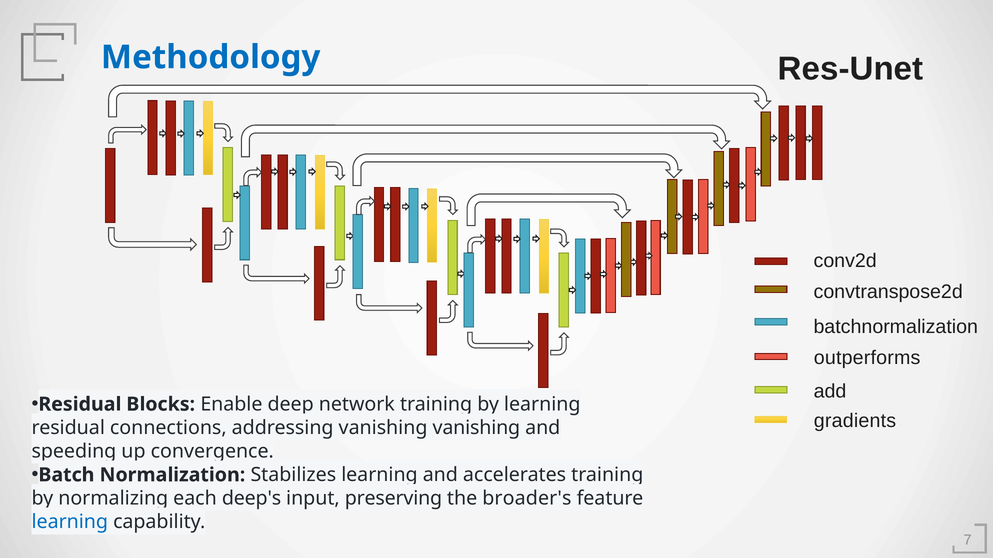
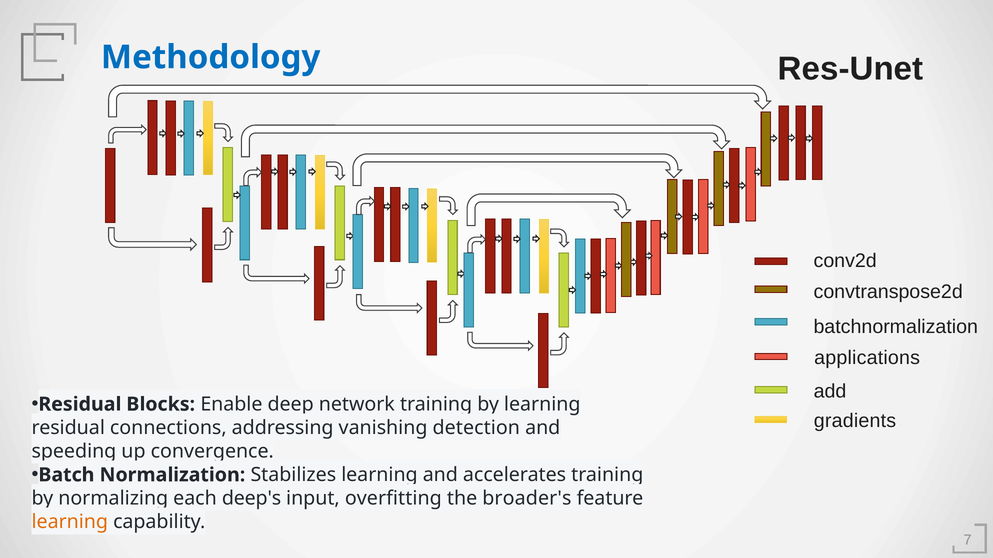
outperforms: outperforms -> applications
vanishing vanishing: vanishing -> detection
preserving: preserving -> overfitting
learning at (70, 522) colour: blue -> orange
